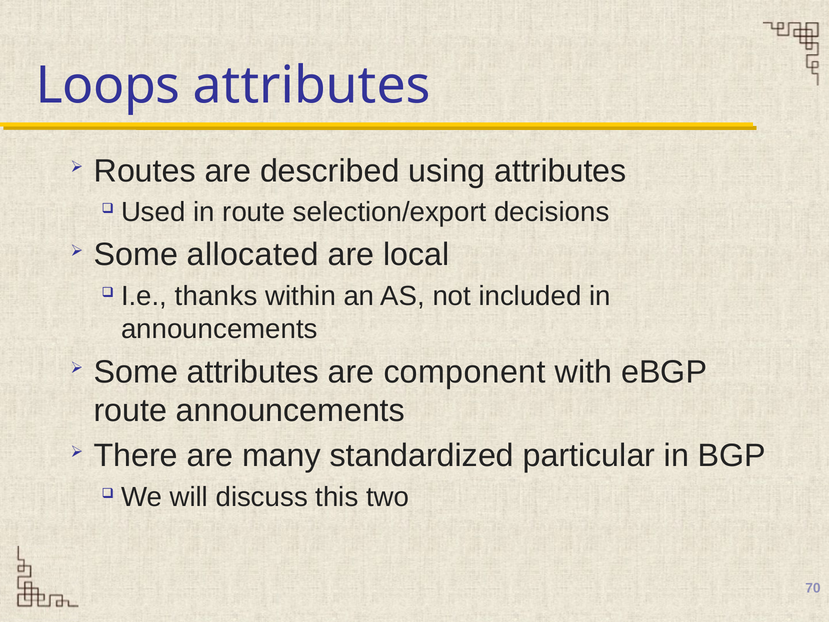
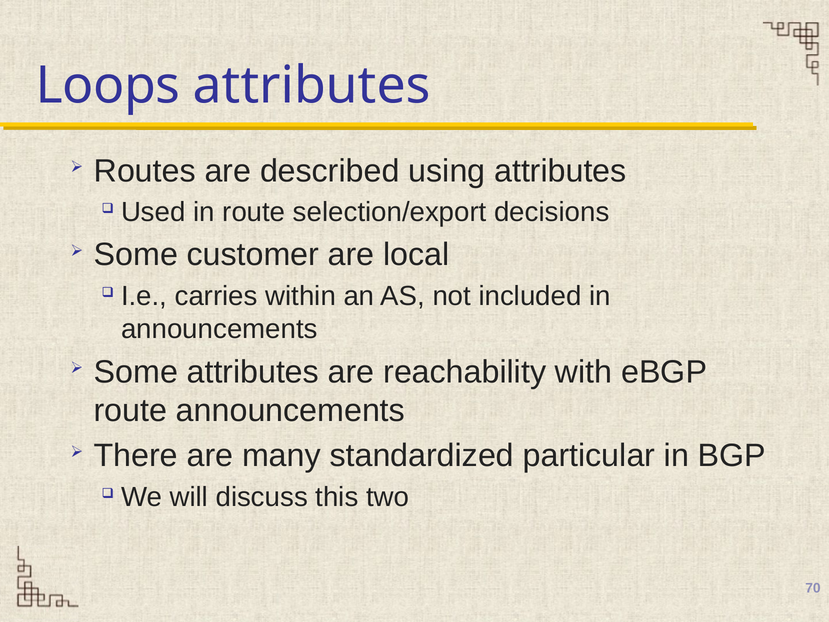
allocated: allocated -> customer
thanks: thanks -> carries
component: component -> reachability
